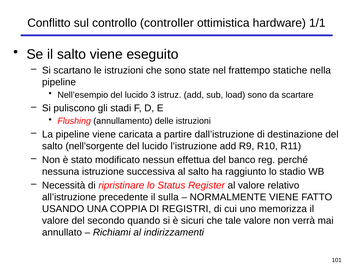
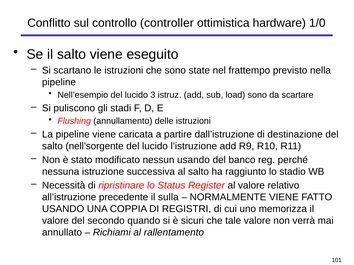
1/1: 1/1 -> 1/0
statiche: statiche -> previsto
nessun effettua: effettua -> usando
indirizzamenti: indirizzamenti -> rallentamento
